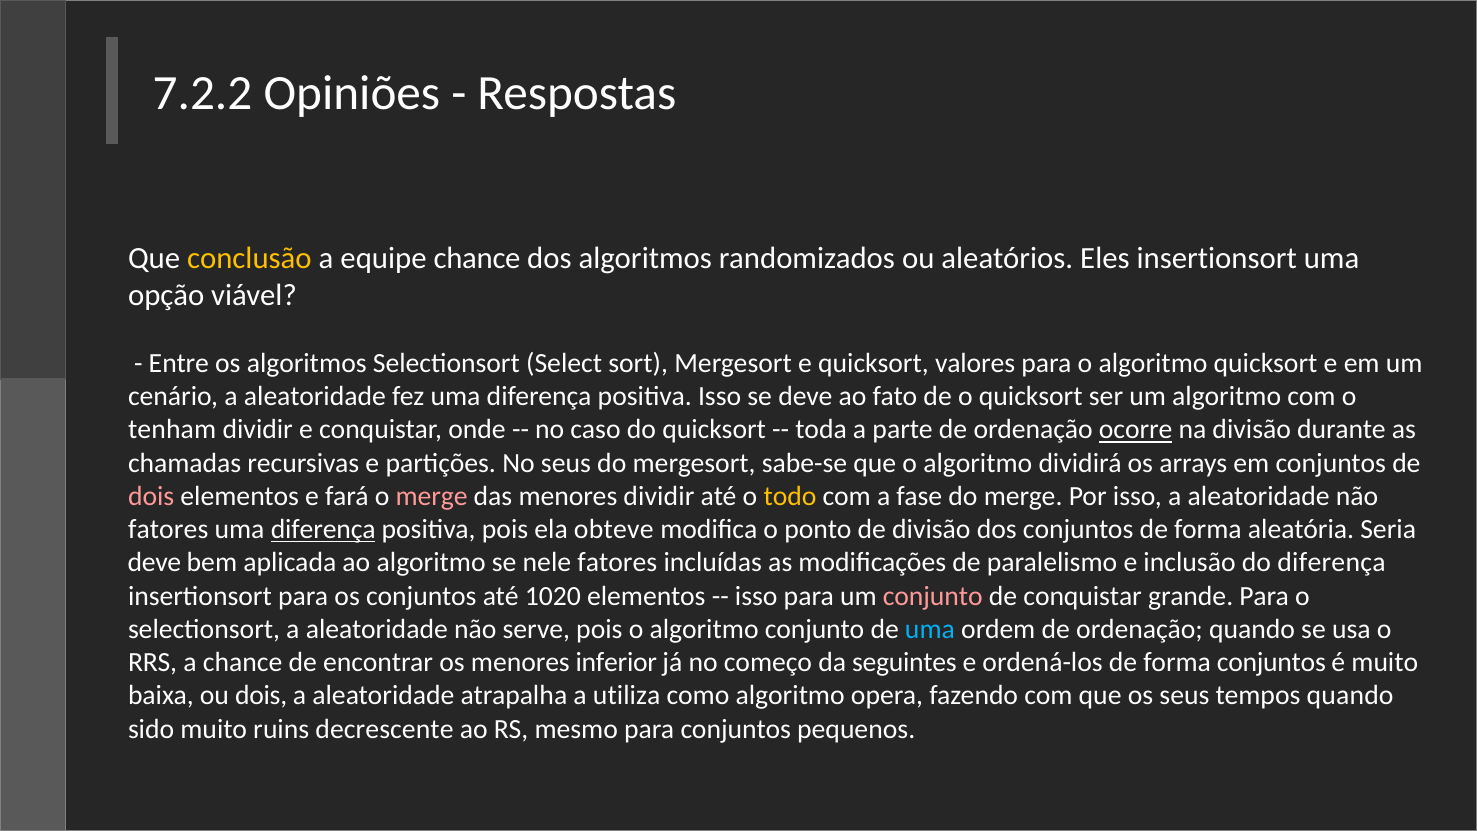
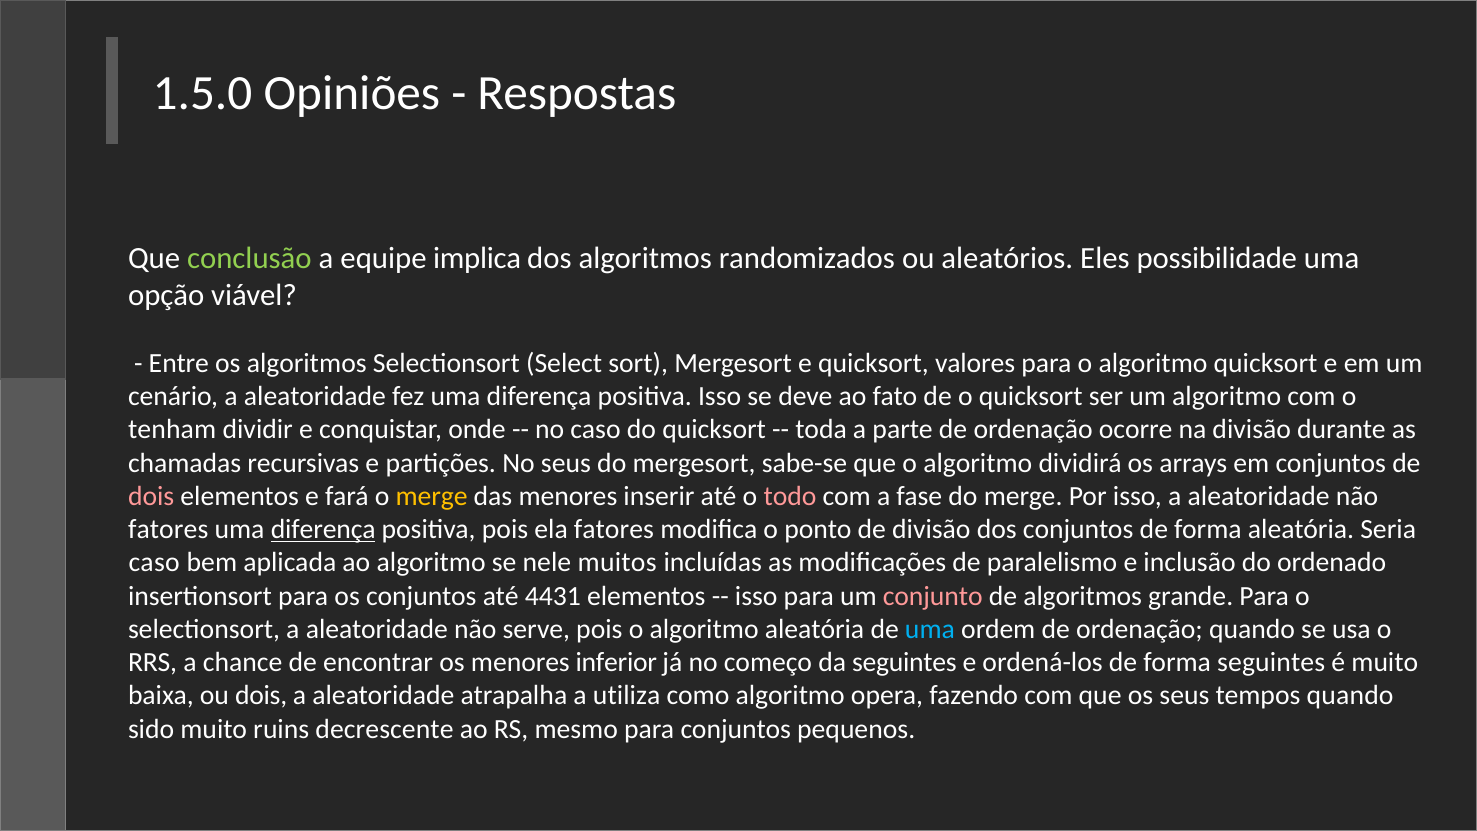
7.2.2: 7.2.2 -> 1.5.0
conclusão colour: yellow -> light green
equipe chance: chance -> implica
Eles insertionsort: insertionsort -> possibilidade
ocorre underline: present -> none
merge at (432, 496) colour: pink -> yellow
menores dividir: dividir -> inserir
todo colour: yellow -> pink
ela obteve: obteve -> fatores
deve at (154, 563): deve -> caso
nele fatores: fatores -> muitos
do diferença: diferença -> ordenado
1020: 1020 -> 4431
de conquistar: conquistar -> algoritmos
algoritmo conjunto: conjunto -> aleatória
forma conjuntos: conjuntos -> seguintes
